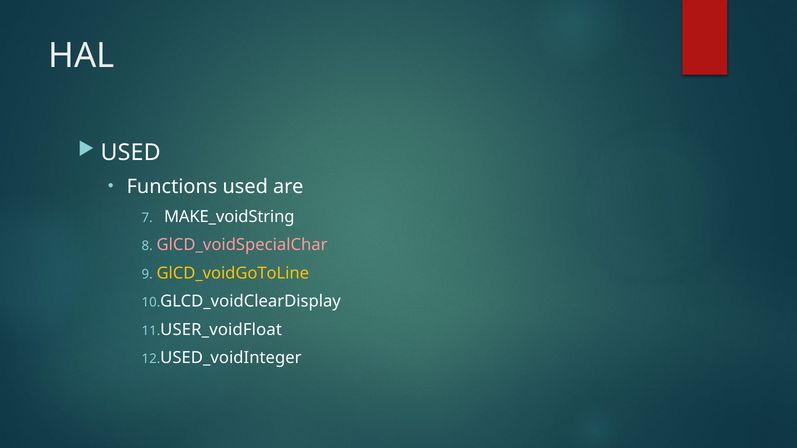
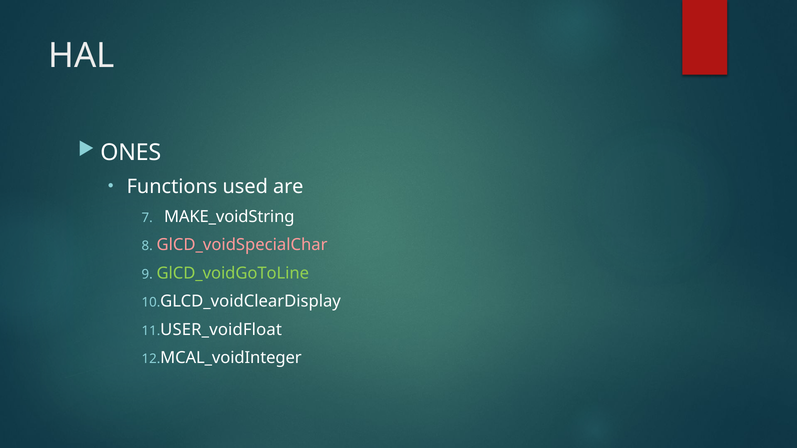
USED at (131, 153): USED -> ONES
GlCD_voidGoToLine colour: yellow -> light green
USED_voidInteger: USED_voidInteger -> MCAL_voidInteger
